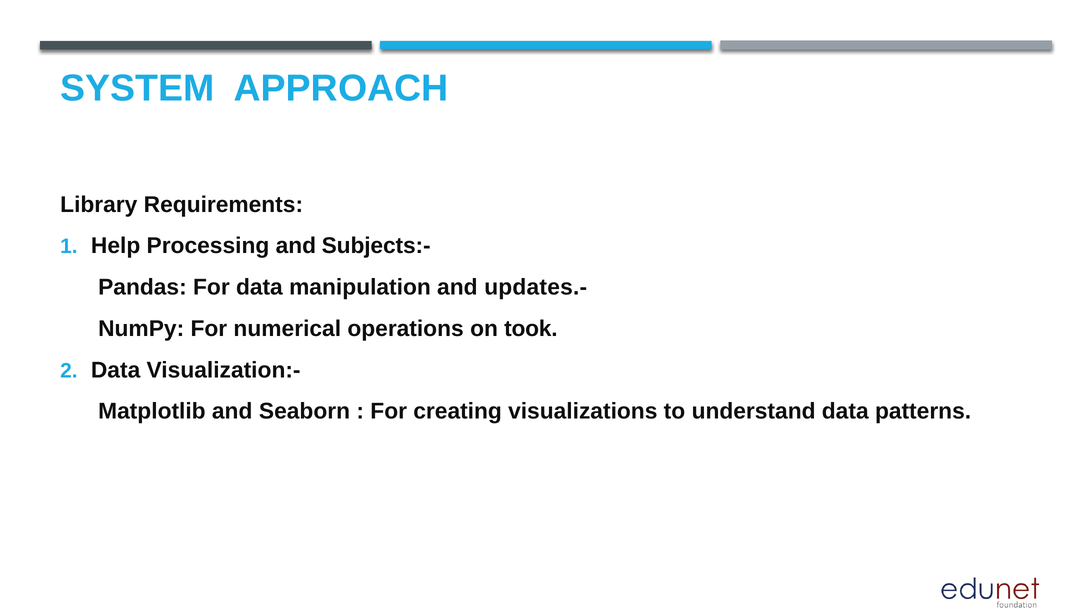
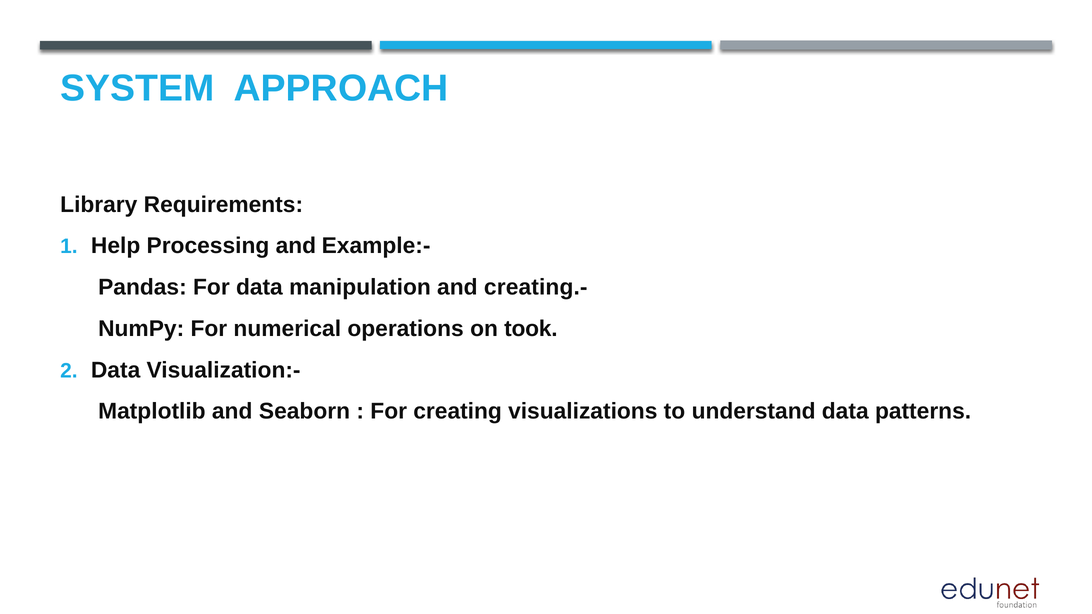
Subjects:-: Subjects:- -> Example:-
updates.-: updates.- -> creating.-
